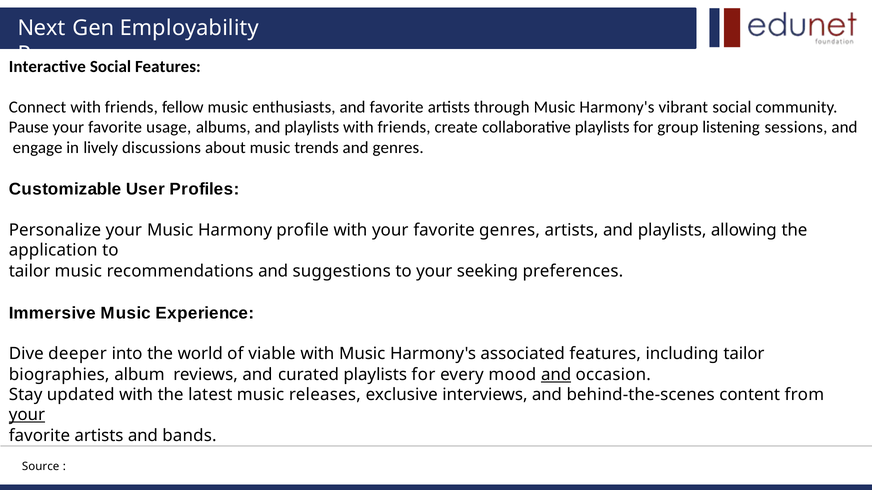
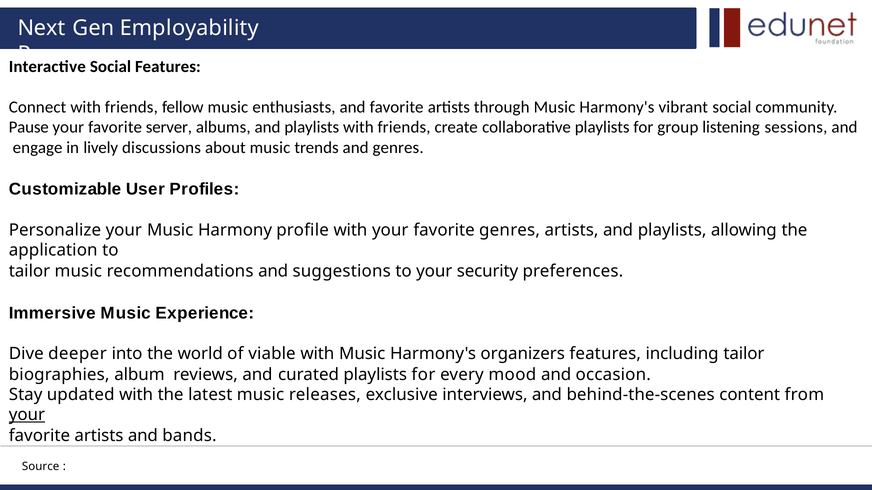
usage: usage -> server
seeking: seeking -> security
associated: associated -> organizers
and at (556, 375) underline: present -> none
